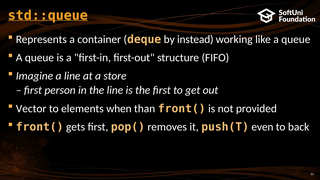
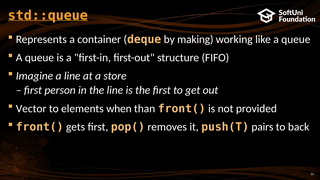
instead: instead -> making
even: even -> pairs
